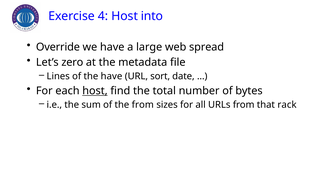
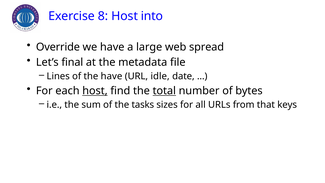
4: 4 -> 8
zero: zero -> final
sort: sort -> idle
total underline: none -> present
the from: from -> tasks
rack: rack -> keys
